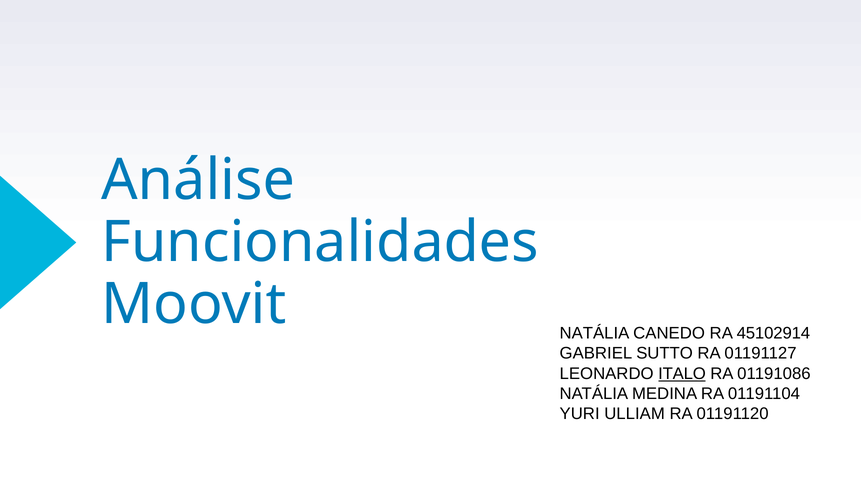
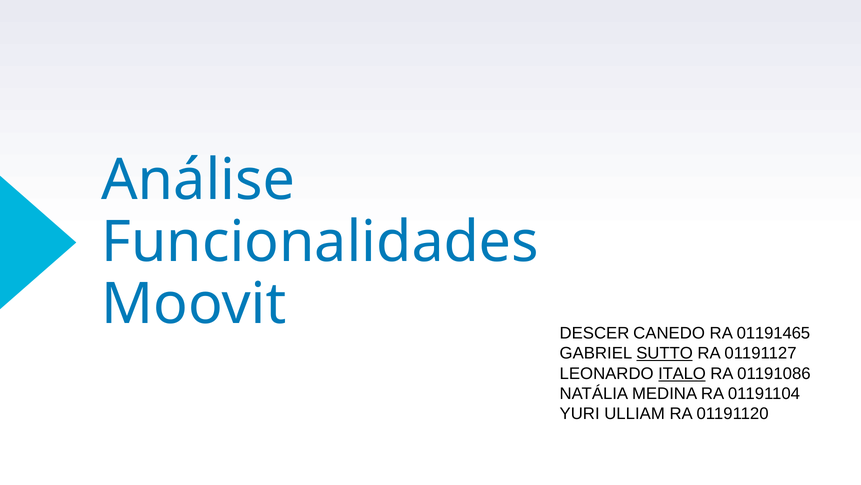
Moovit NATÁLIA: NATÁLIA -> DESCER
45102914: 45102914 -> 01191465
SUTTO underline: none -> present
